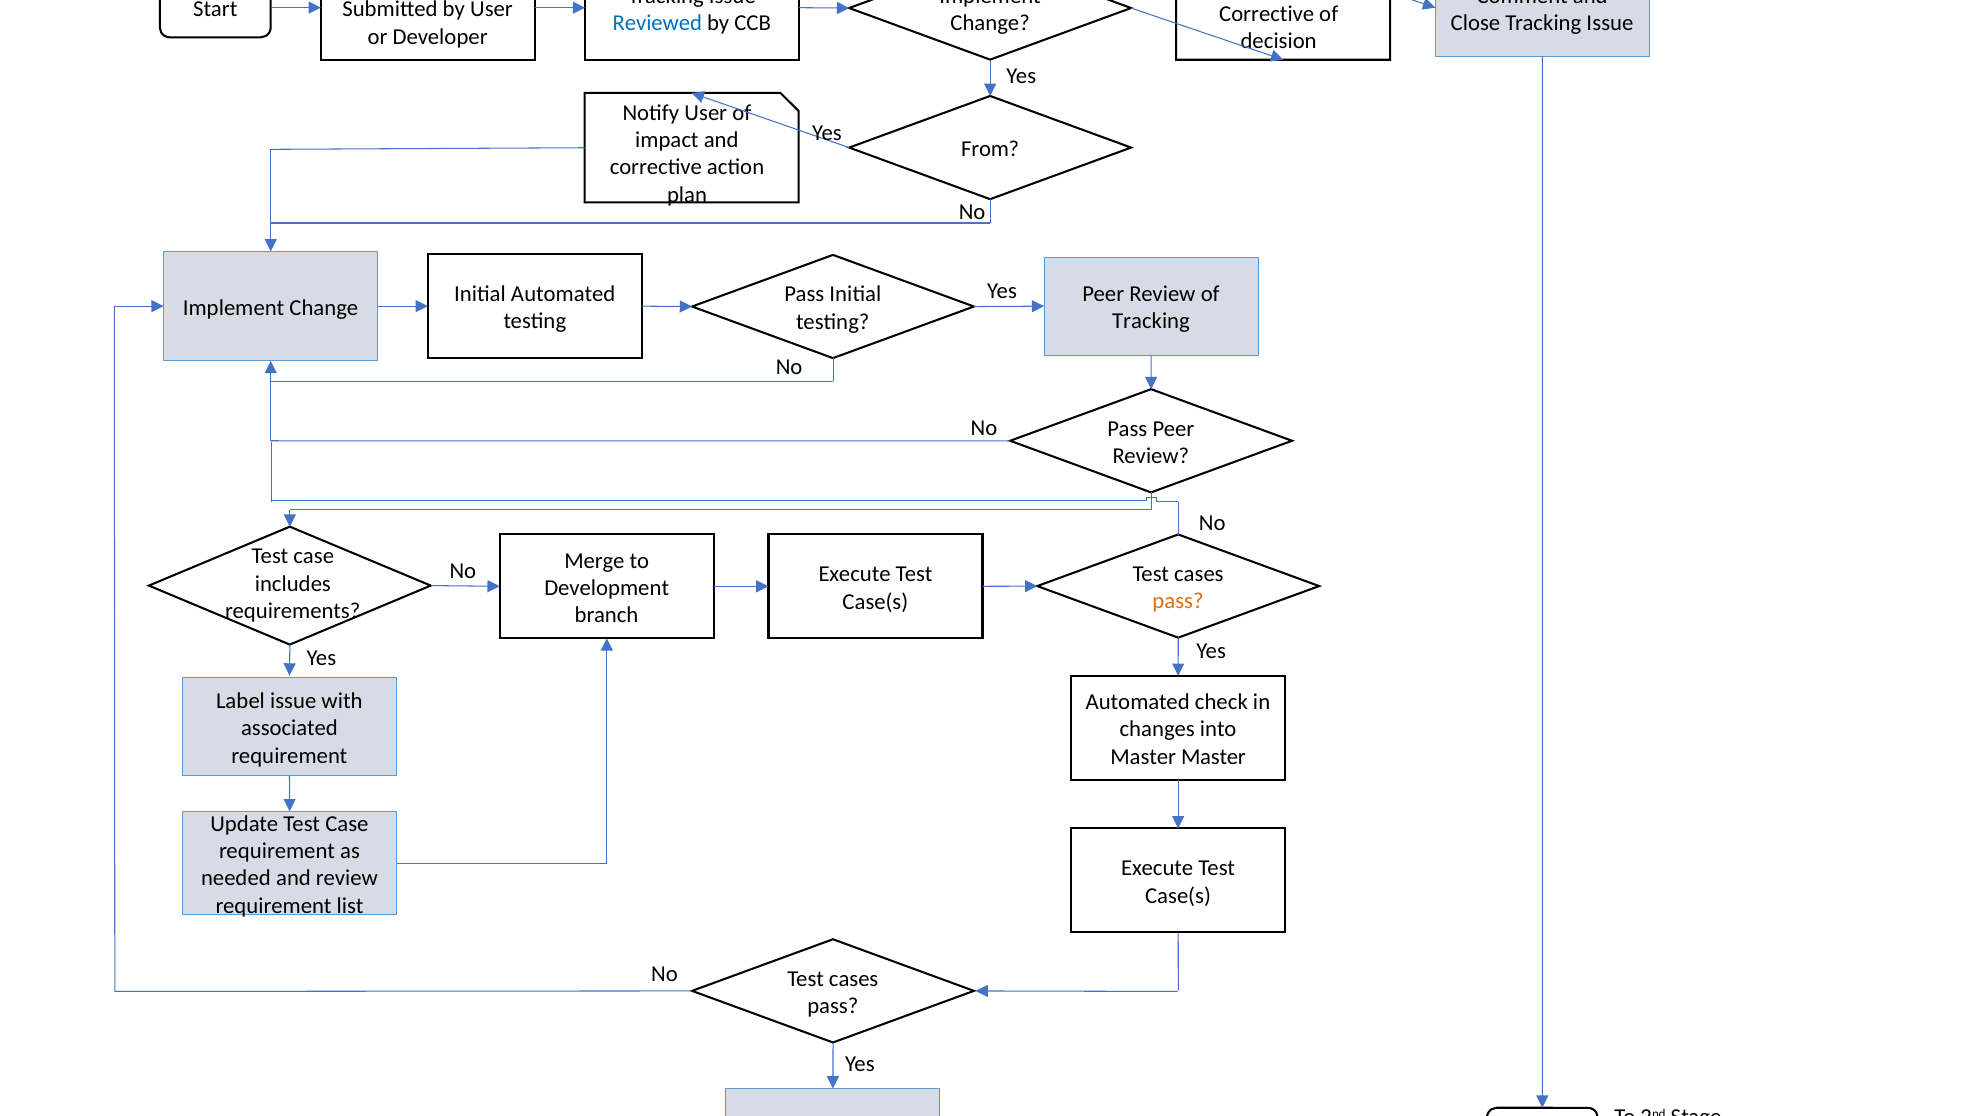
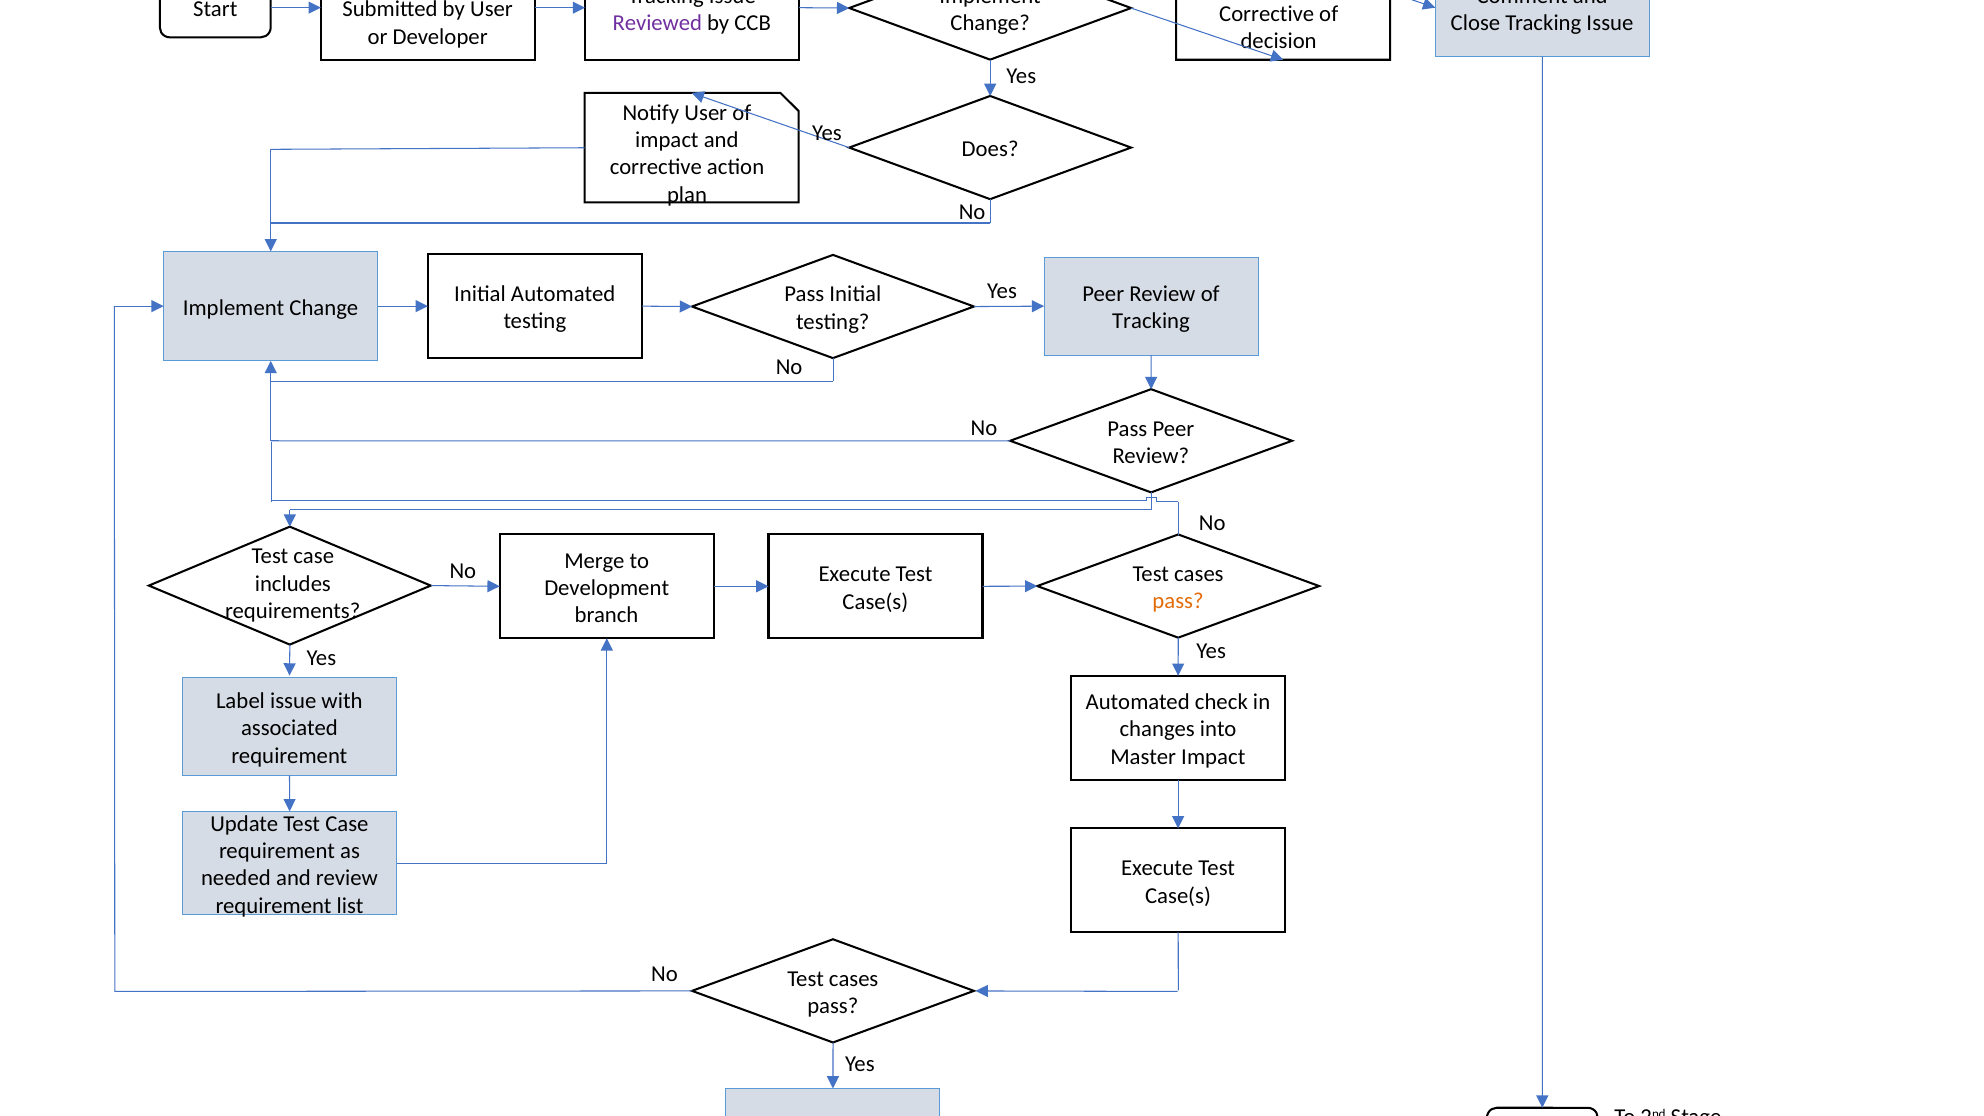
Reviewed colour: blue -> purple
From: From -> Does
Master Master: Master -> Impact
